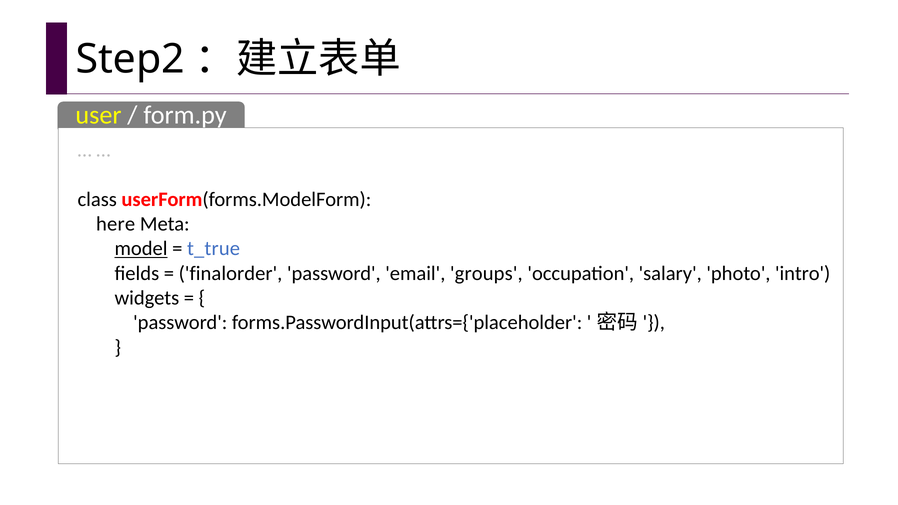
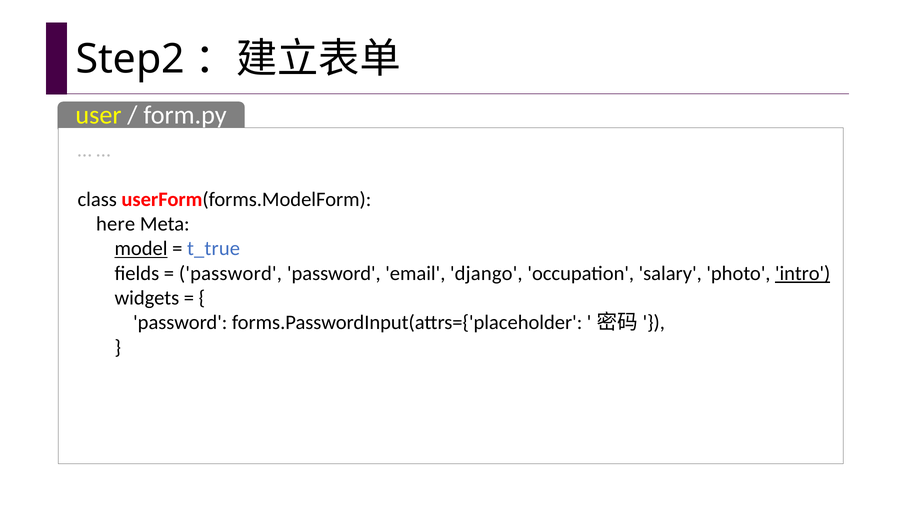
finalorder at (230, 273): finalorder -> password
groups: groups -> django
intro underline: none -> present
